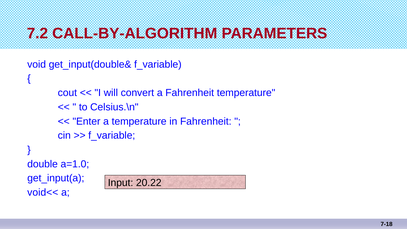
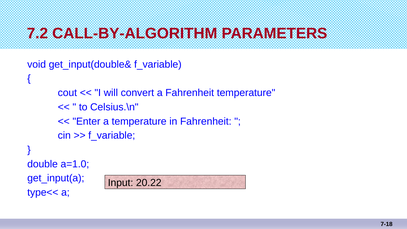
void<<: void<< -> type<<
